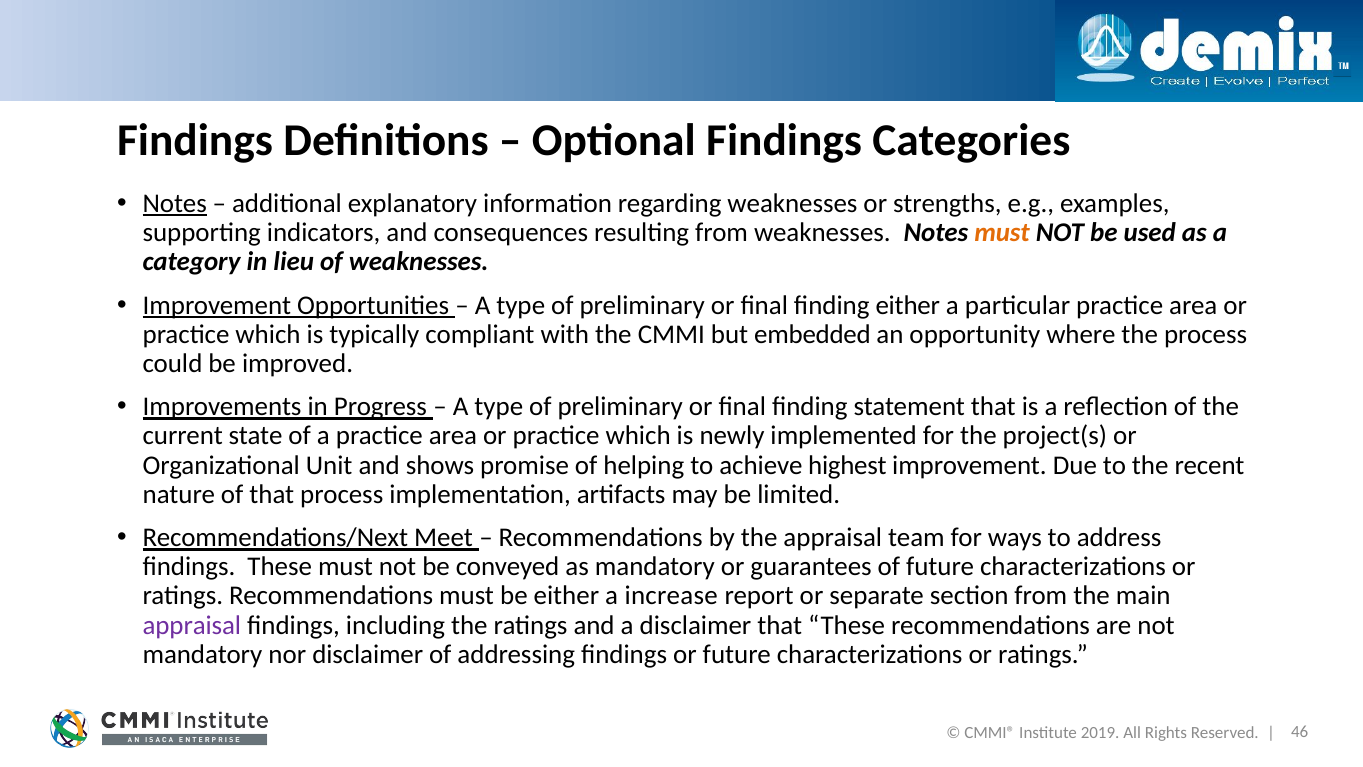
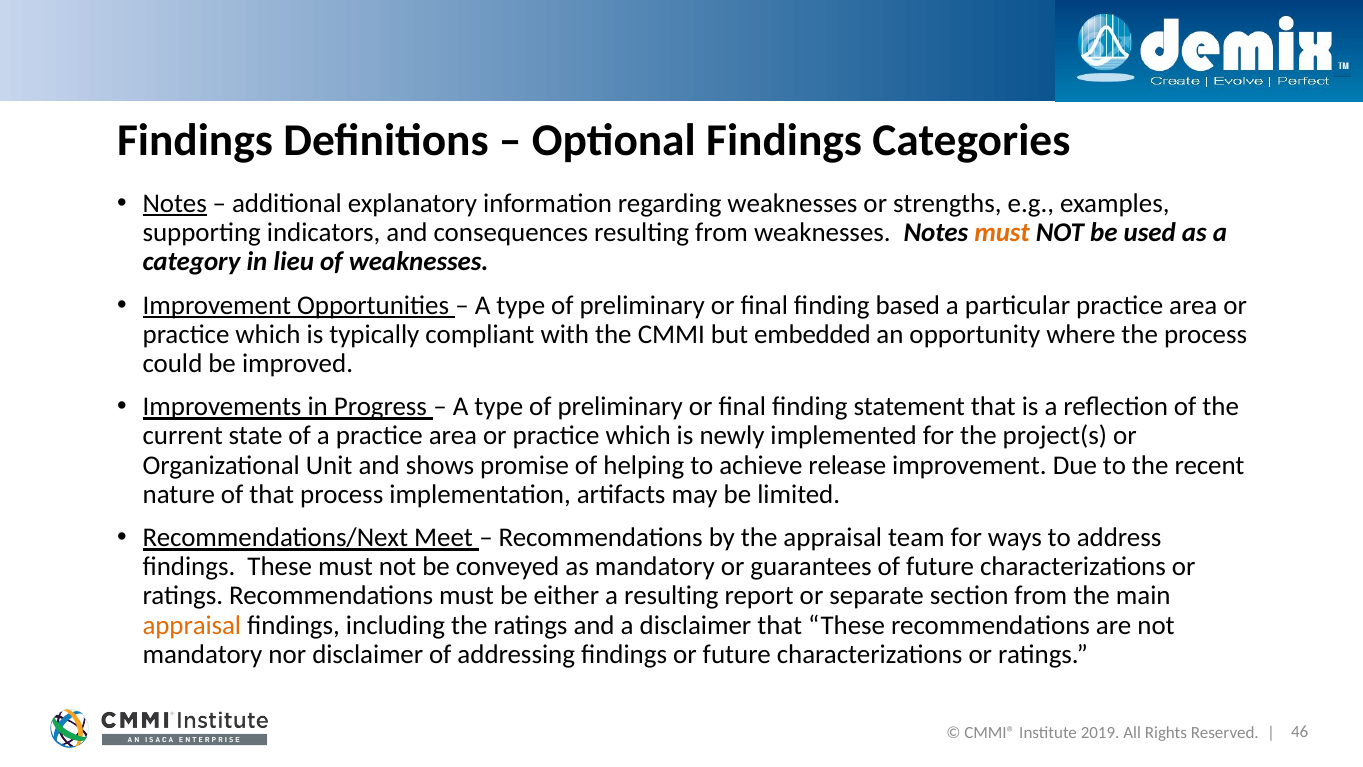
finding either: either -> based
highest: highest -> release
a increase: increase -> resulting
appraisal at (192, 625) colour: purple -> orange
